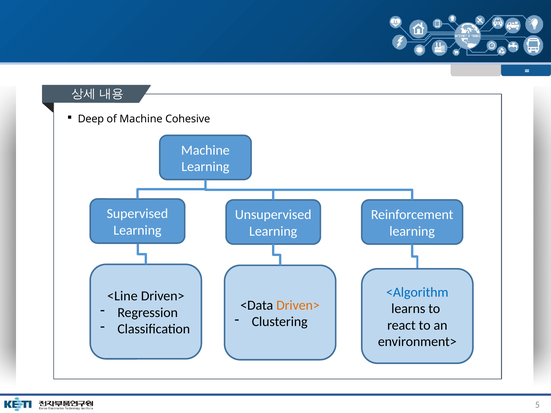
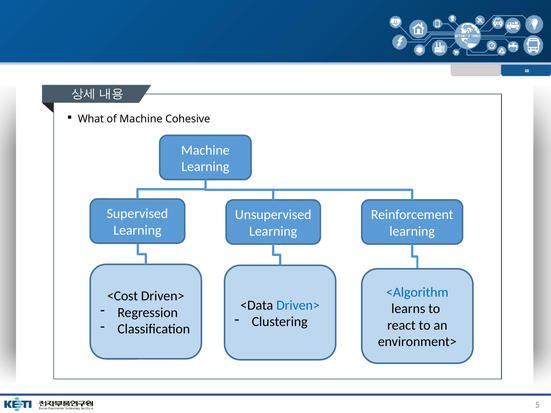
Deep: Deep -> What
<Line: <Line -> <Cost
Driven> at (298, 305) colour: orange -> blue
